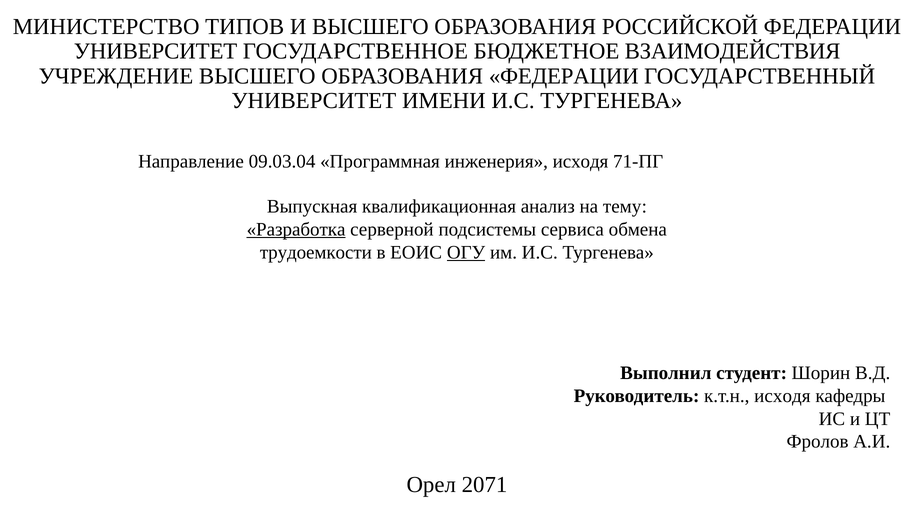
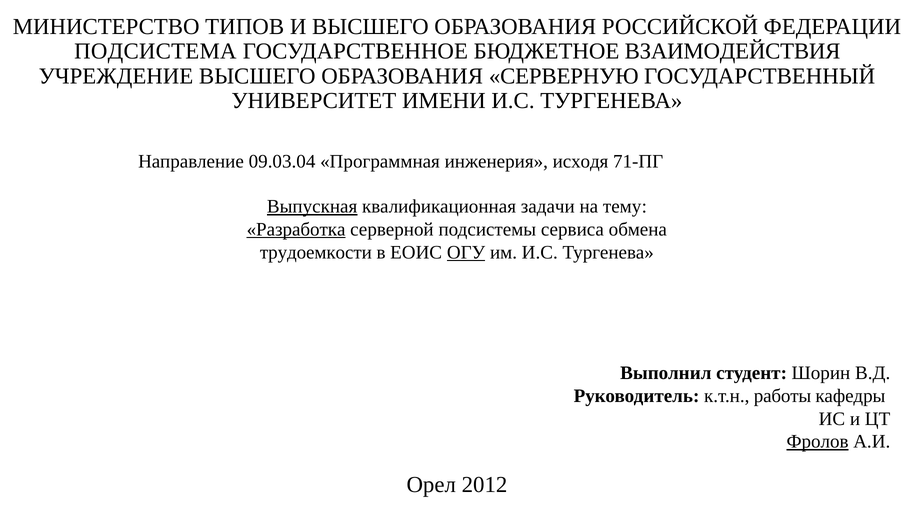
УНИВЕРСИТЕТ at (156, 51): УНИВЕРСИТЕТ -> ПОДСИСТЕМА
ОБРАЗОВАНИЯ ФЕДЕРАЦИИ: ФЕДЕРАЦИИ -> СЕРВЕРНУЮ
Выпускная underline: none -> present
анализ: анализ -> задачи
к.т.н исходя: исходя -> работы
Фролов underline: none -> present
2071: 2071 -> 2012
